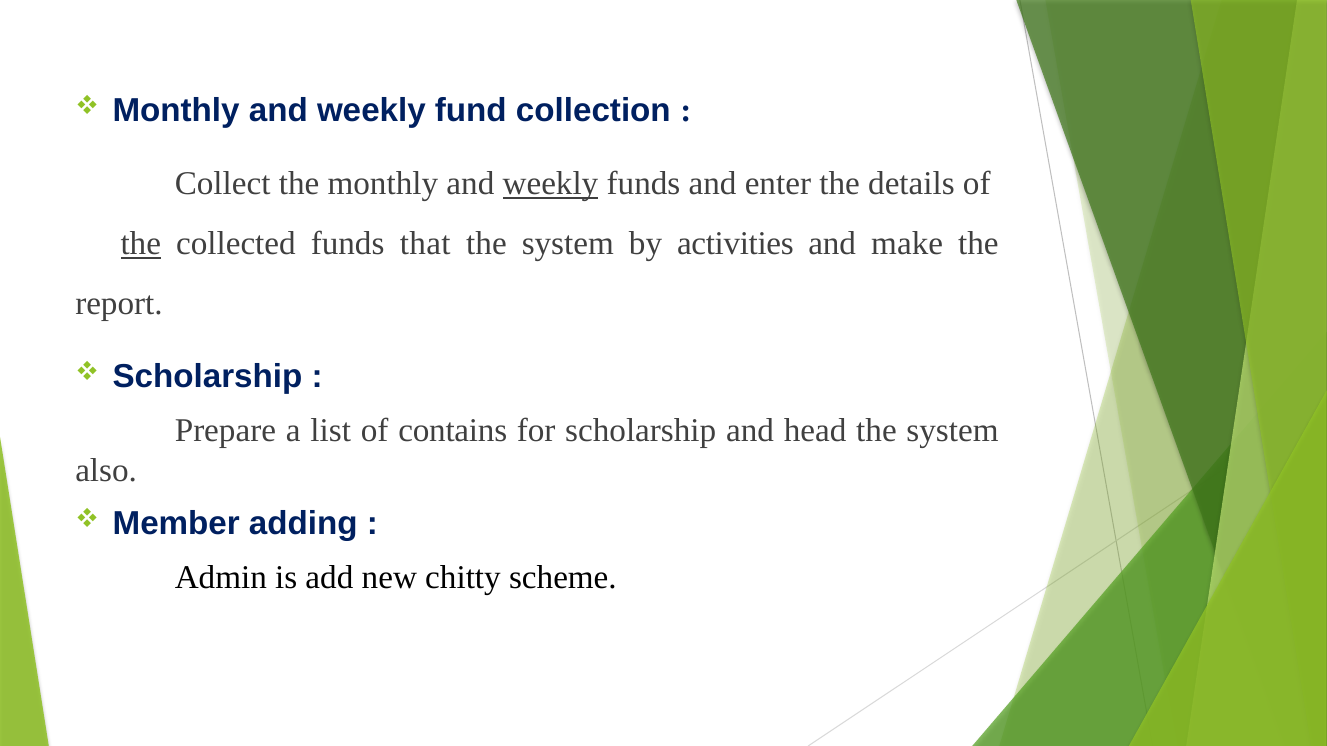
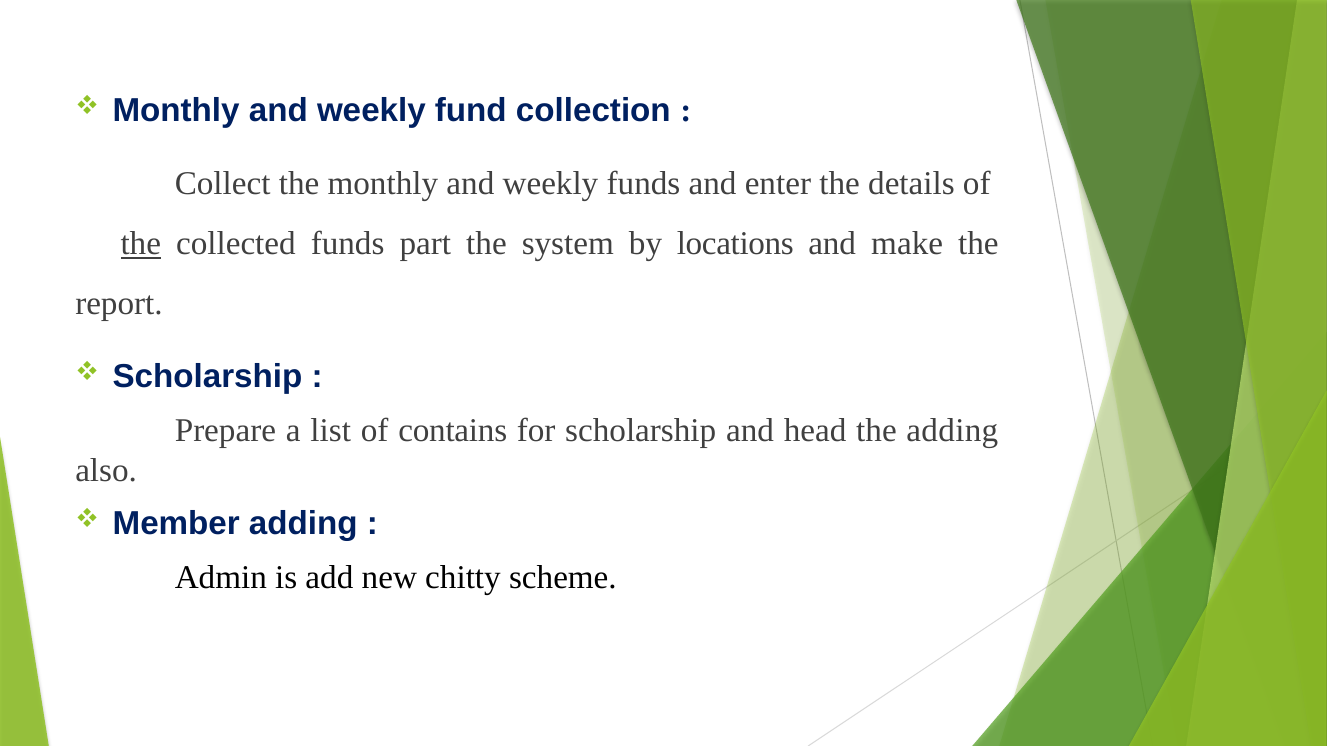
weekly at (550, 184) underline: present -> none
that: that -> part
activities: activities -> locations
system at (953, 431): system -> adding
